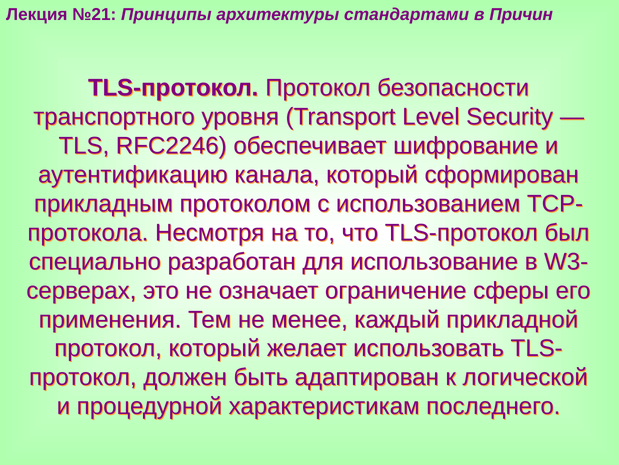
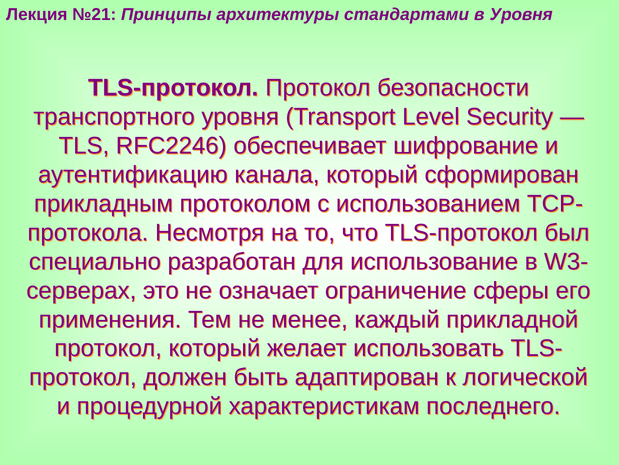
в Причин: Причин -> Уровня
